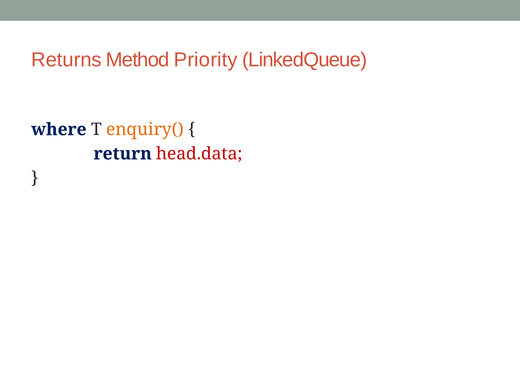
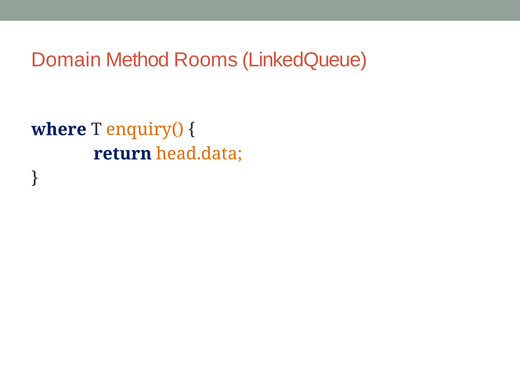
Returns: Returns -> Domain
Priority: Priority -> Rooms
head.data colour: red -> orange
